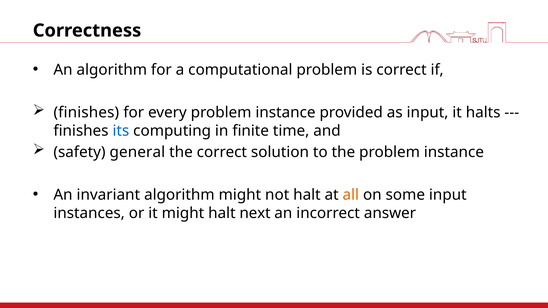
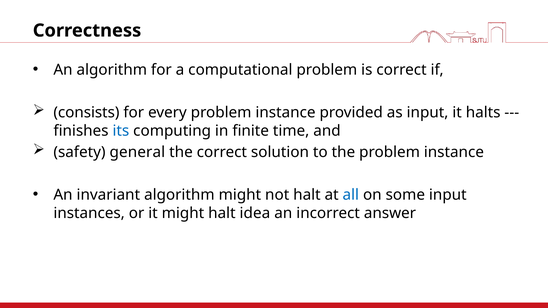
finishes at (86, 113): finishes -> consists
all colour: orange -> blue
next: next -> idea
